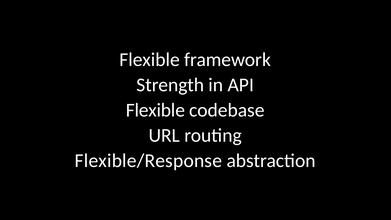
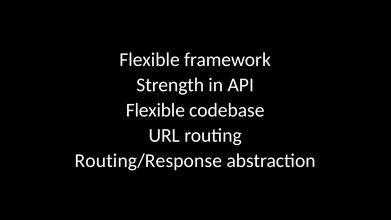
Flexible/Response: Flexible/Response -> Routing/Response
